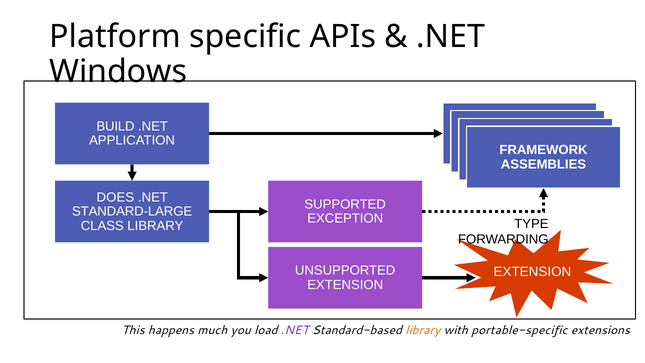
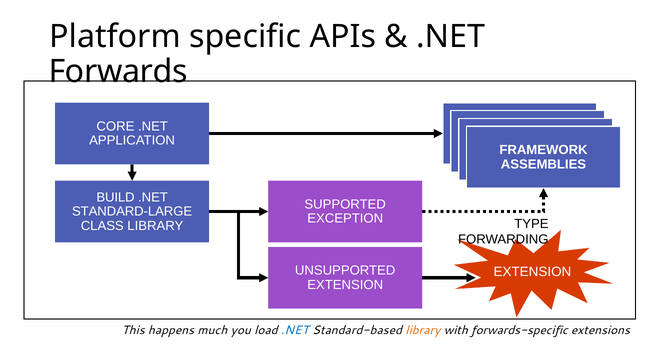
Windows: Windows -> Forwards
BUILD: BUILD -> CORE
DOES: DOES -> BUILD
.NET at (295, 330) colour: purple -> blue
portable-specific: portable-specific -> forwards-specific
